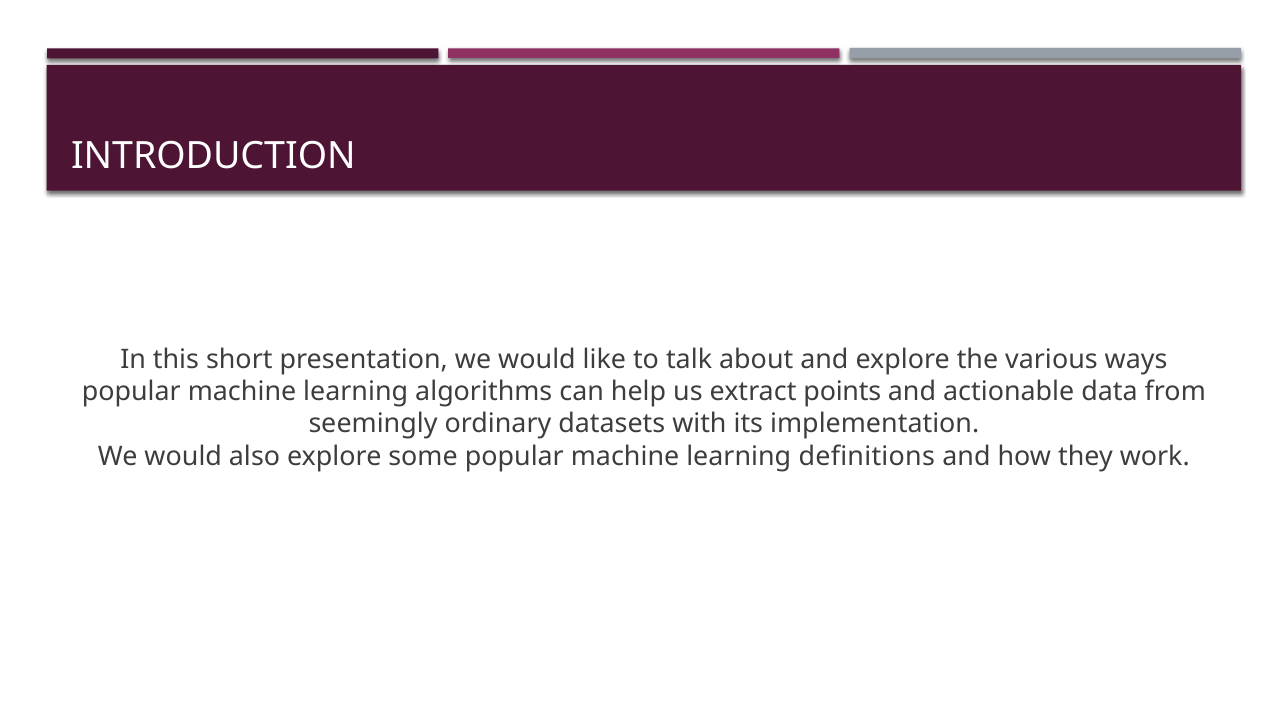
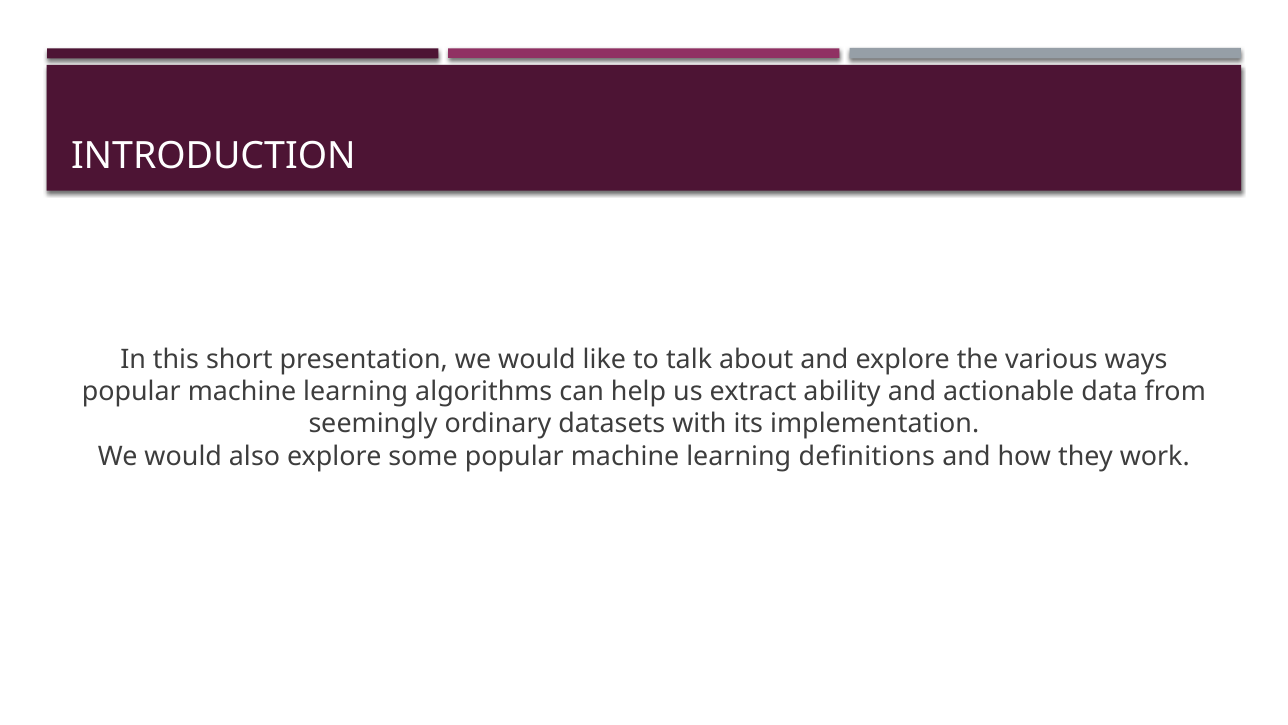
points: points -> ability
